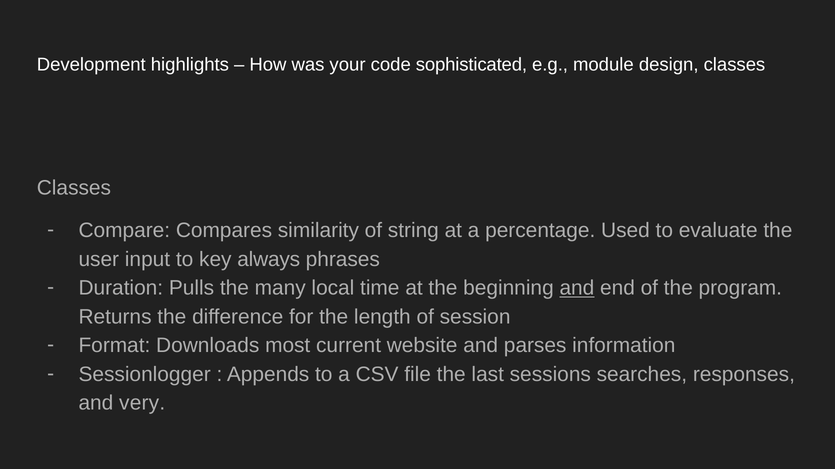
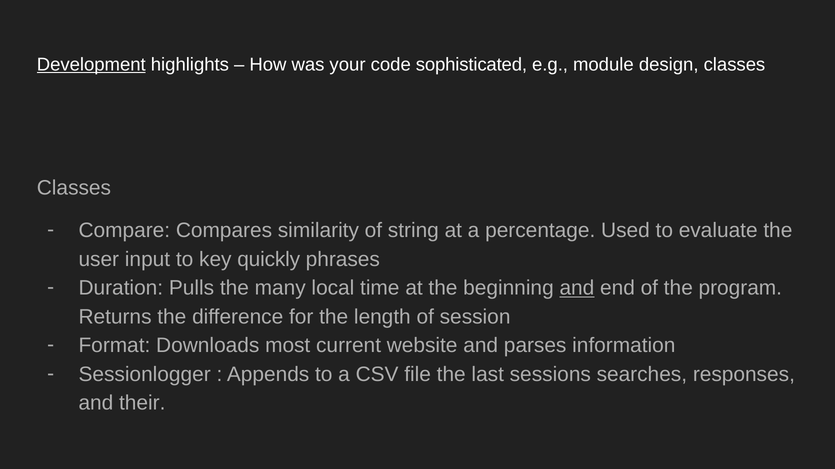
Development underline: none -> present
always: always -> quickly
very: very -> their
